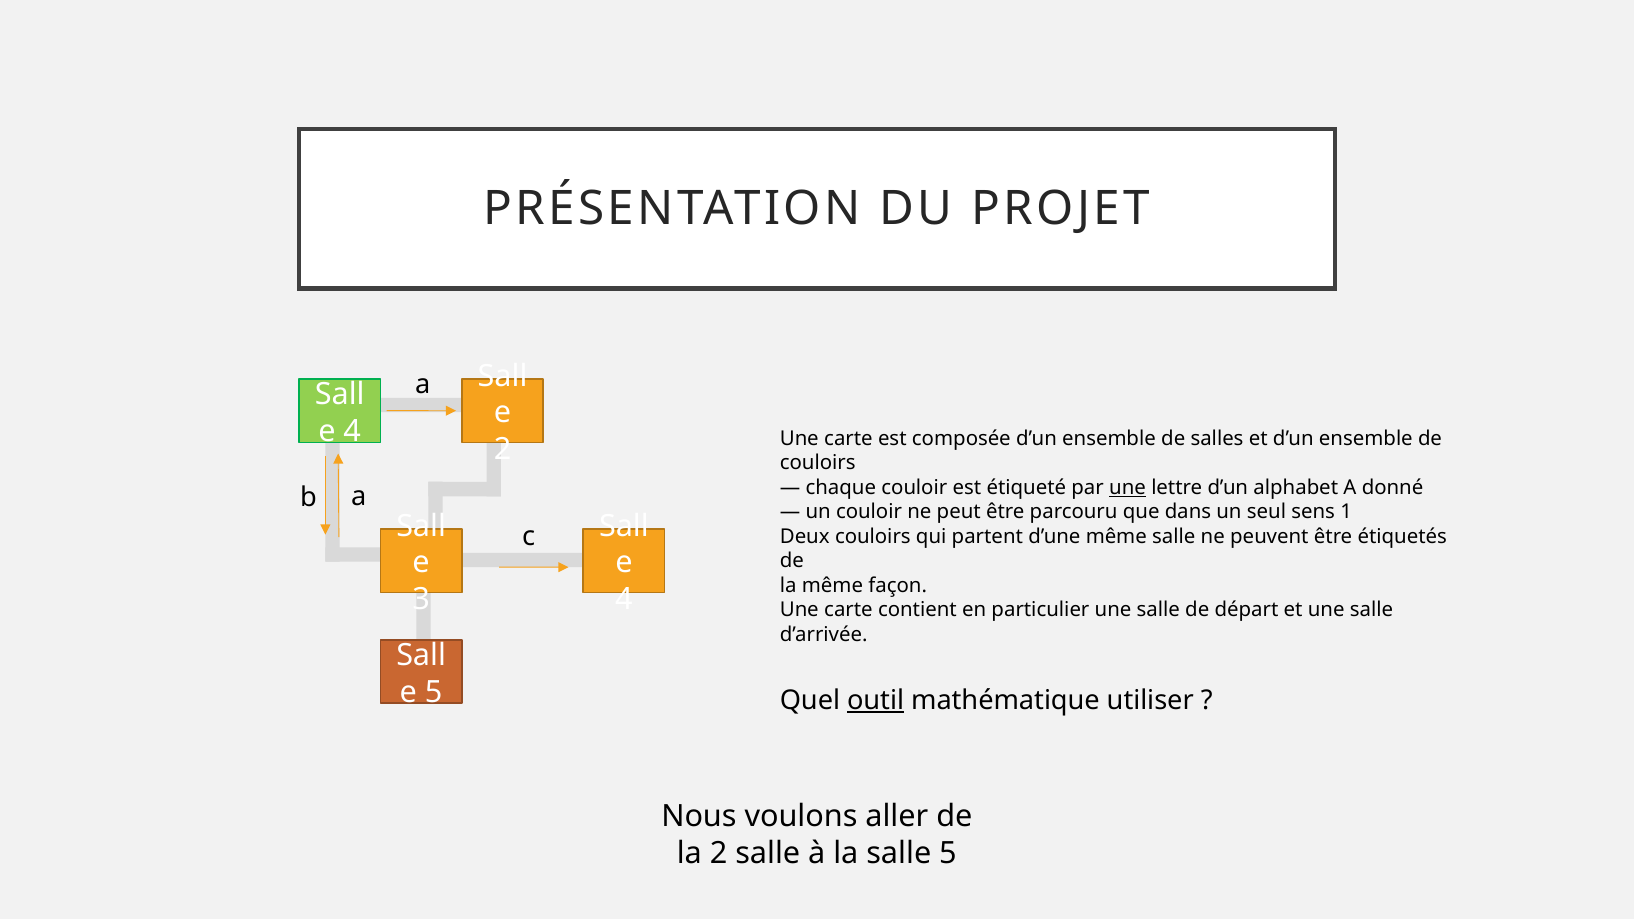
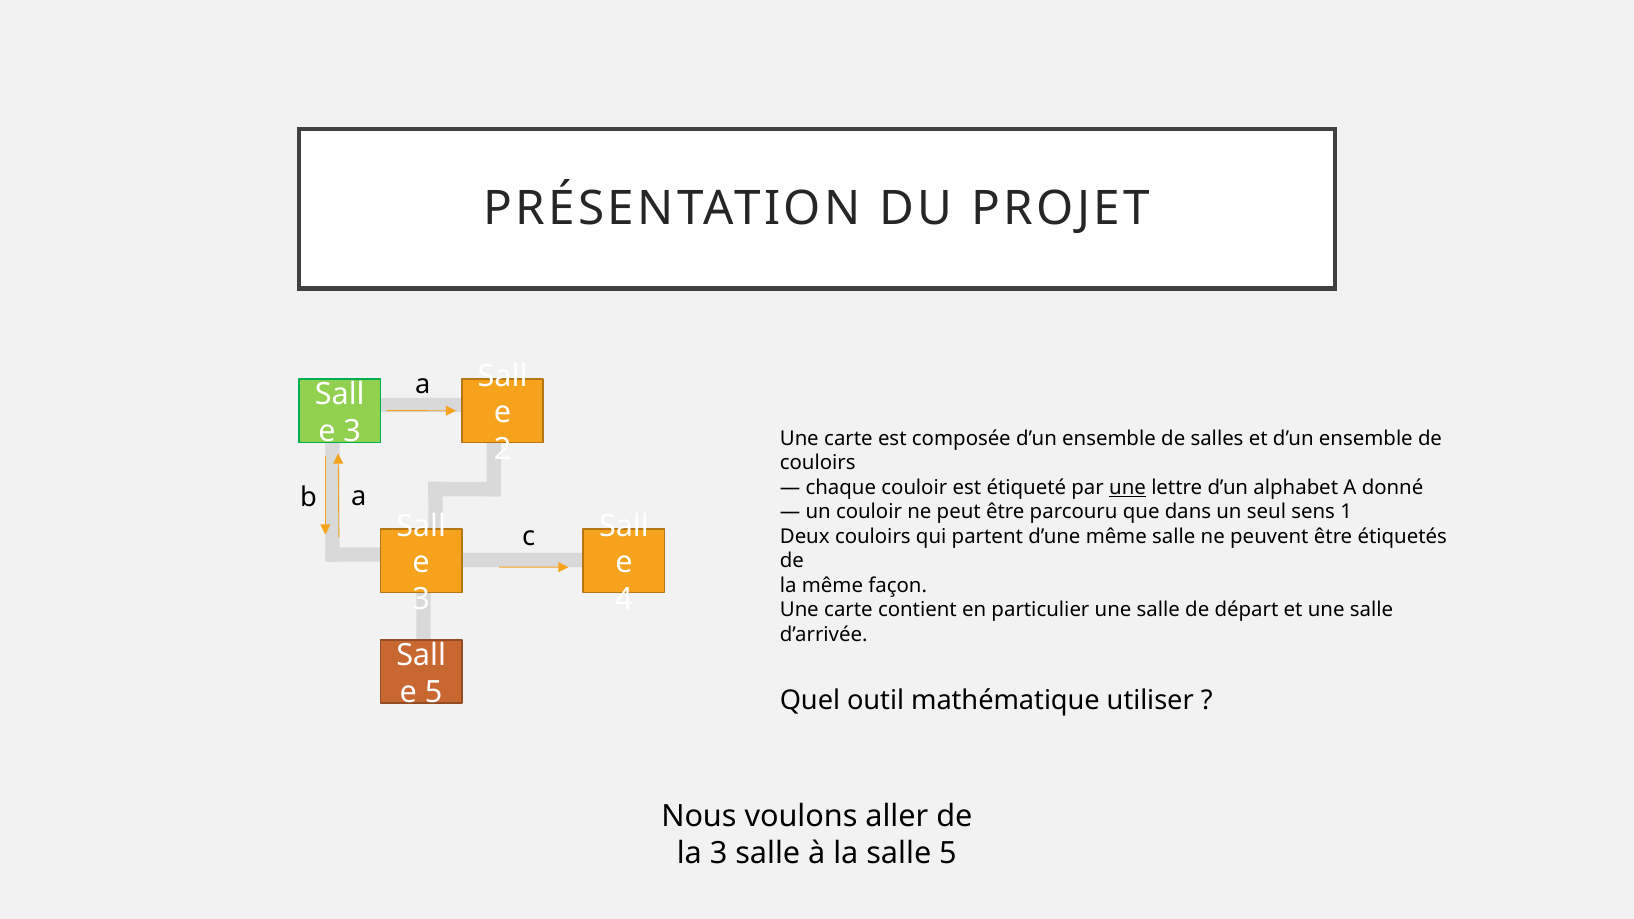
4 at (352, 431): 4 -> 3
outil underline: present -> none
la 2: 2 -> 3
